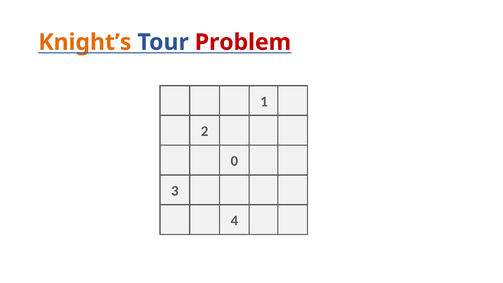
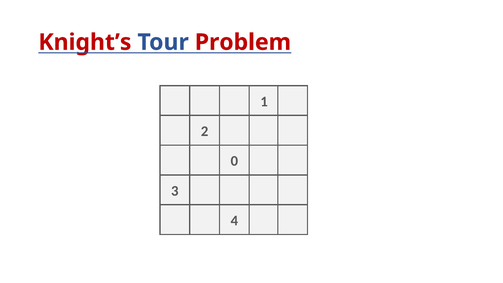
Knight’s colour: orange -> red
